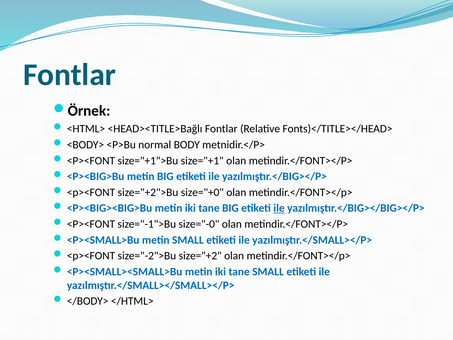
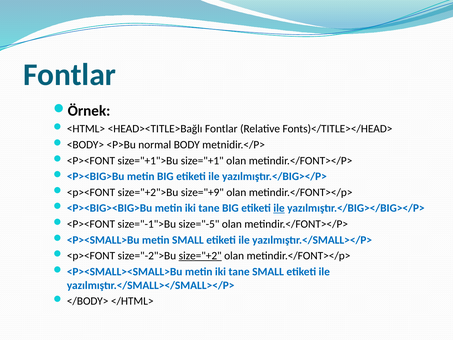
size="+0: size="+0 -> size="+9
size="-0: size="-0 -> size="-5
size="+2 underline: none -> present
